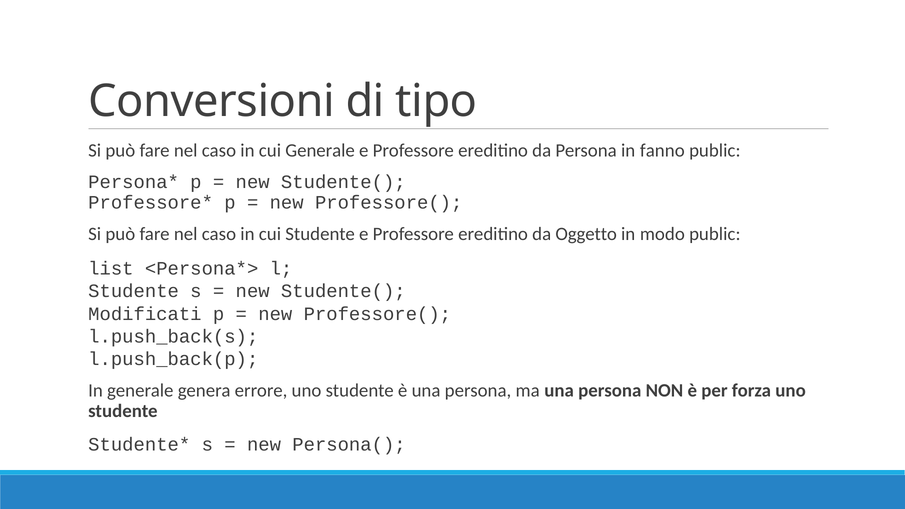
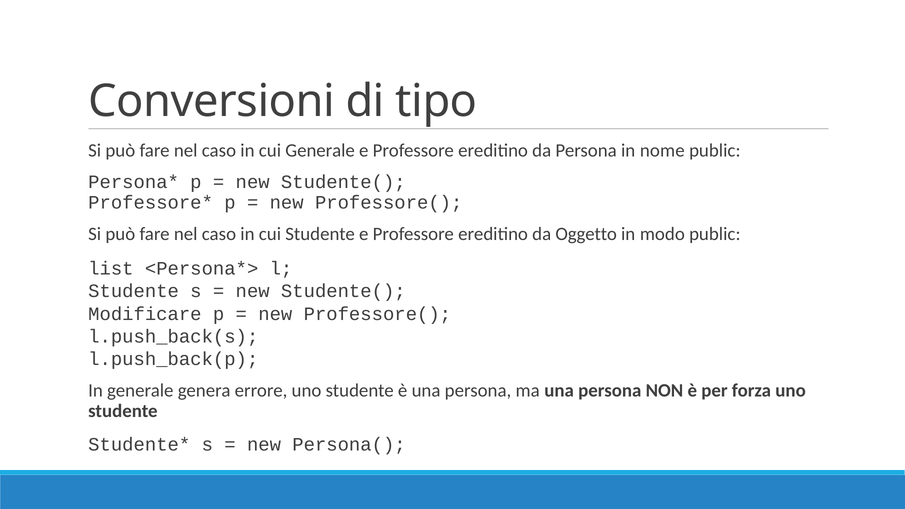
fanno: fanno -> nome
Modificati: Modificati -> Modificare
